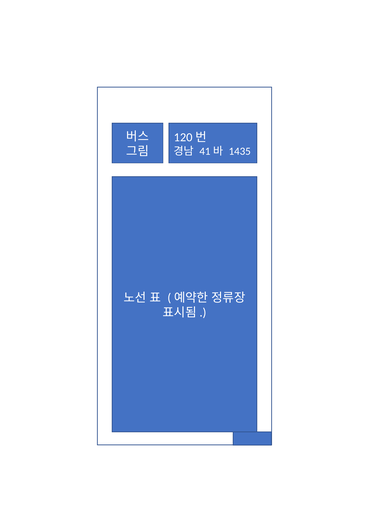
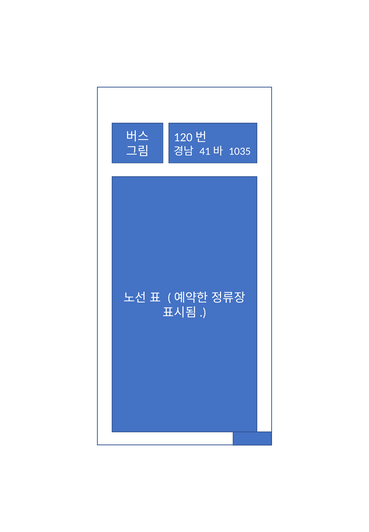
1435: 1435 -> 1035
